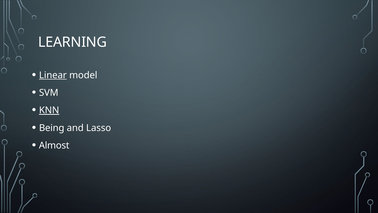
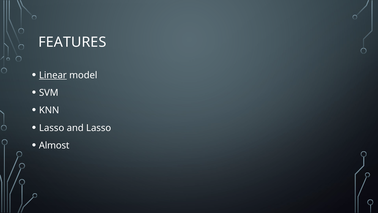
LEARNING: LEARNING -> FEATURES
KNN underline: present -> none
Being at (52, 128): Being -> Lasso
